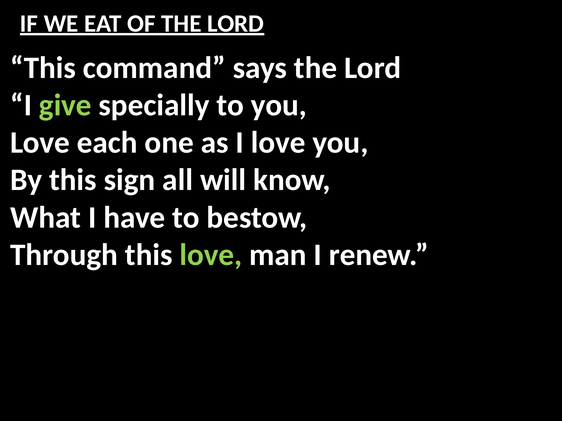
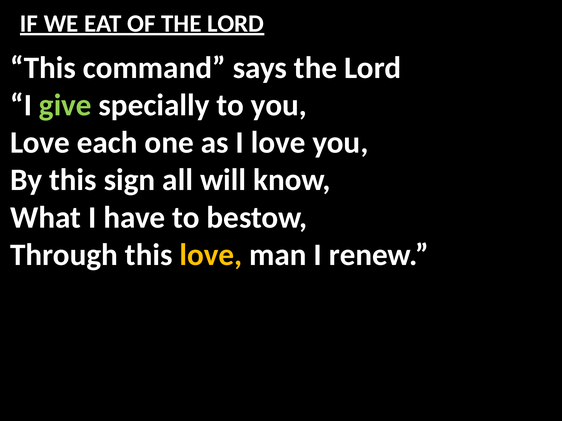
love at (211, 255) colour: light green -> yellow
